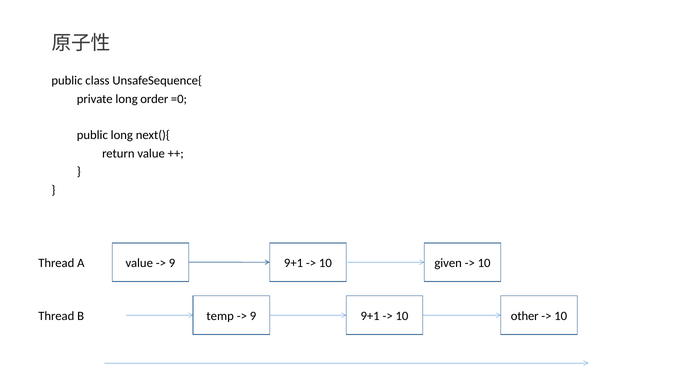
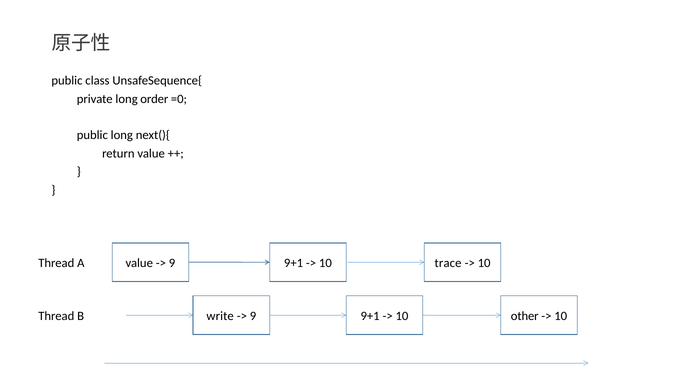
given: given -> trace
temp: temp -> write
